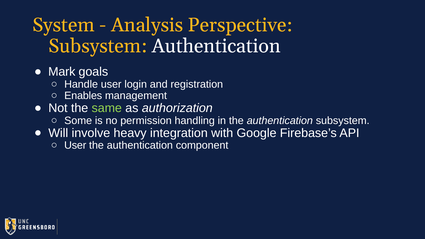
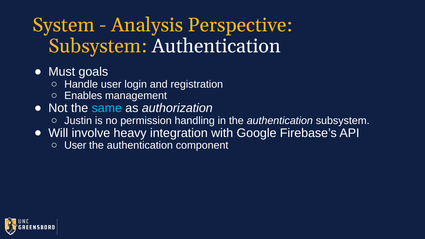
Mark: Mark -> Must
same colour: light green -> light blue
Some: Some -> Justin
